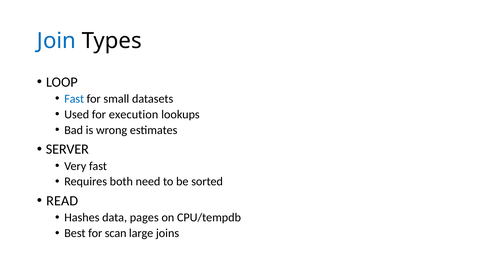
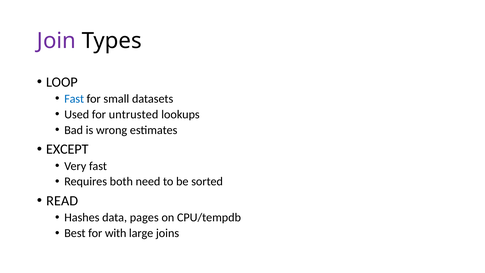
Join colour: blue -> purple
execution: execution -> untrusted
SERVER: SERVER -> EXCEPT
scan: scan -> with
